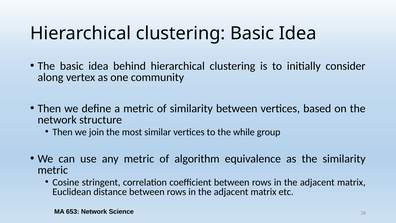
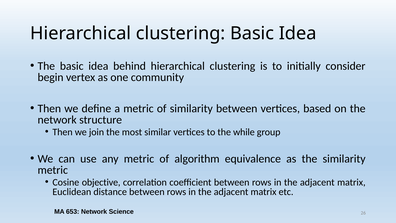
along: along -> begin
stringent: stringent -> objective
